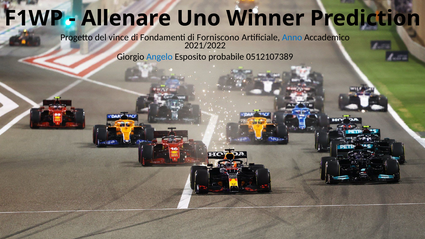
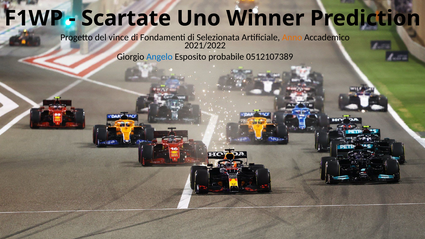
Allenare: Allenare -> Scartate
Forniscono: Forniscono -> Selezionata
Anno colour: blue -> orange
